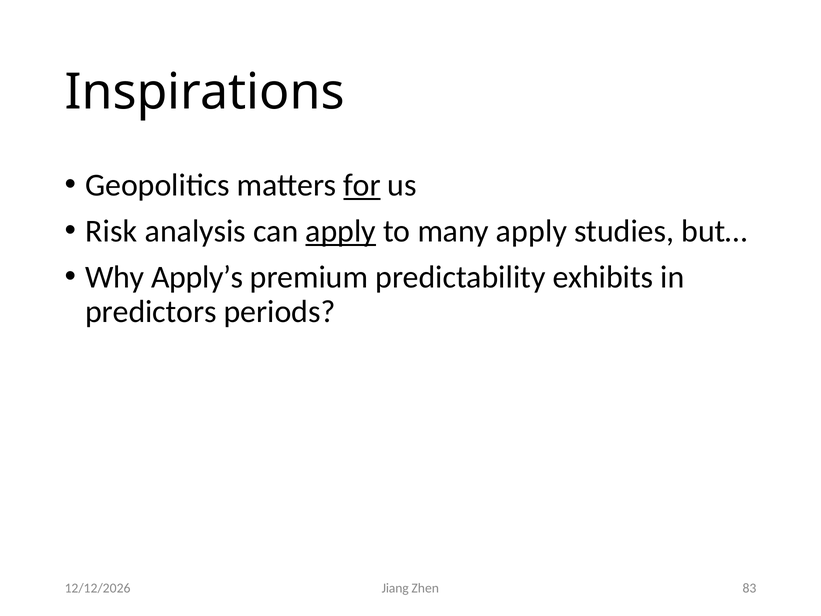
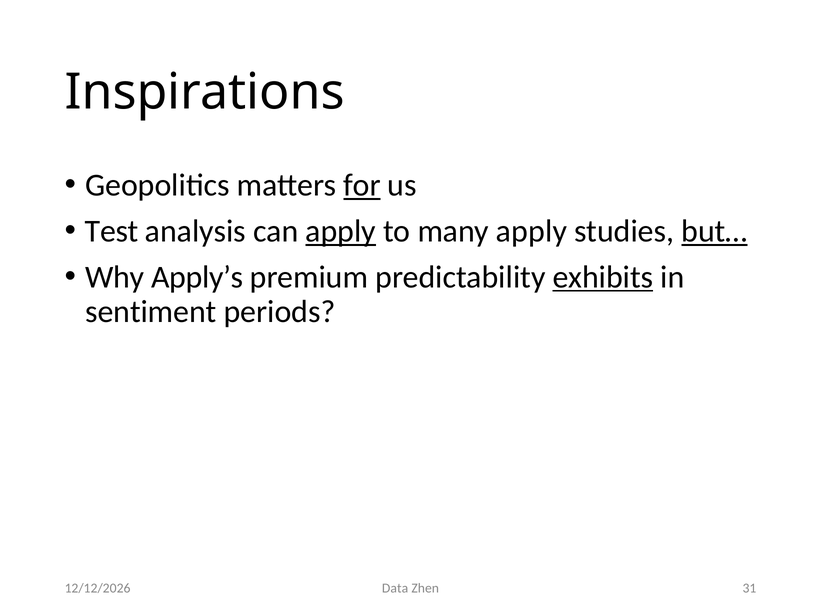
Risk: Risk -> Test
but… underline: none -> present
exhibits underline: none -> present
predictors: predictors -> sentiment
Jiang: Jiang -> Data
83: 83 -> 31
